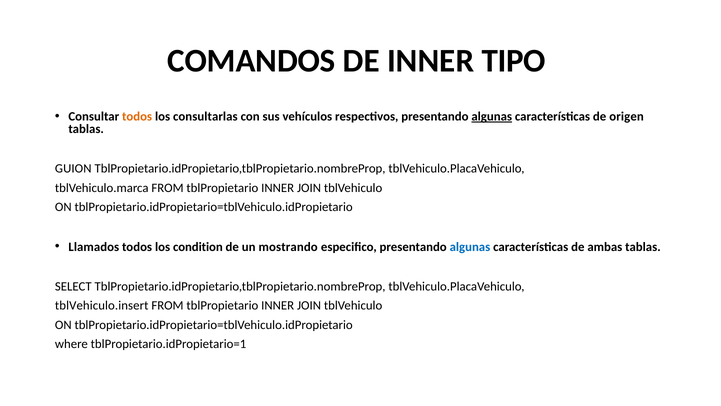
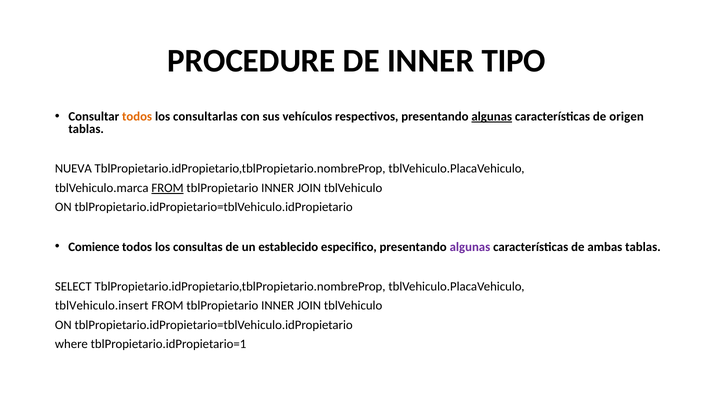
COMANDOS: COMANDOS -> PROCEDURE
GUION: GUION -> NUEVA
FROM at (167, 188) underline: none -> present
Llamados: Llamados -> Comience
condition: condition -> consultas
mostrando: mostrando -> establecido
algunas at (470, 247) colour: blue -> purple
